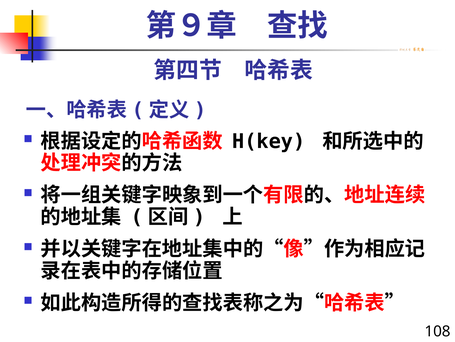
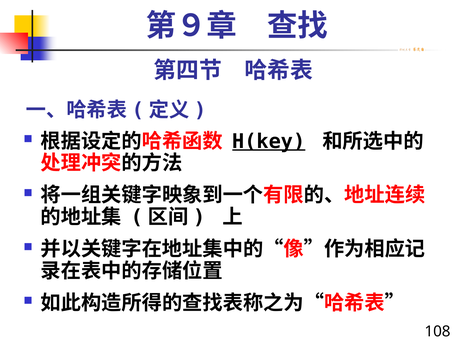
H(key underline: none -> present
